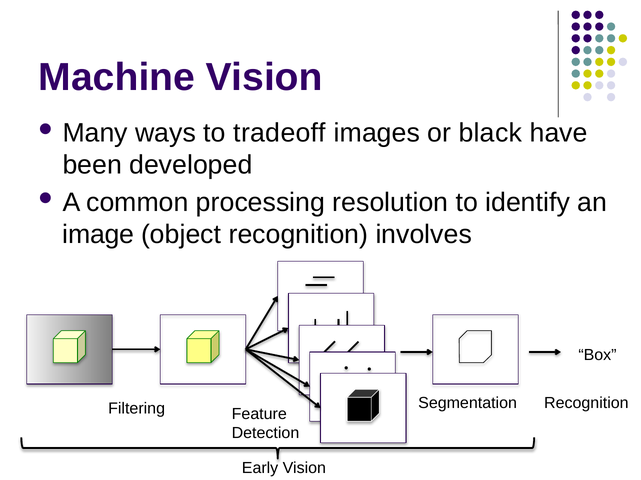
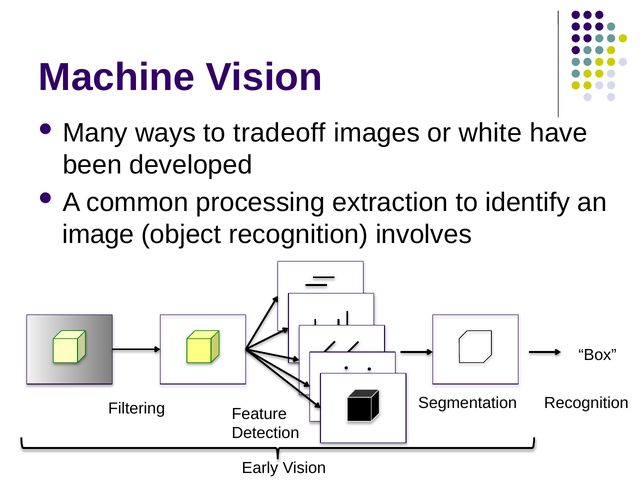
black: black -> white
resolution: resolution -> extraction
